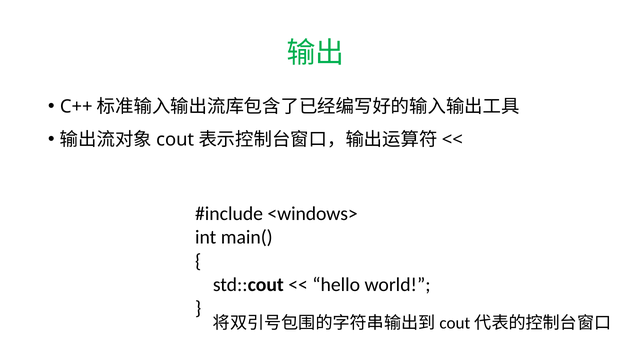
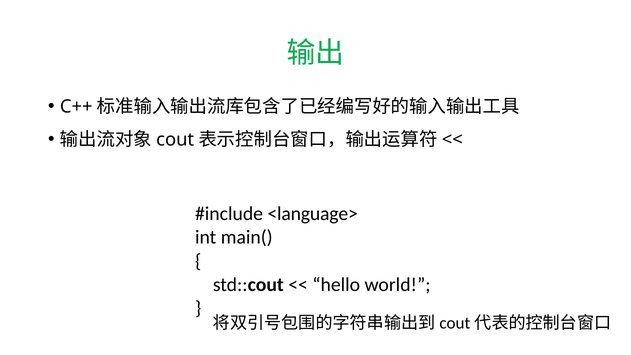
<windows>: <windows> -> <language>
